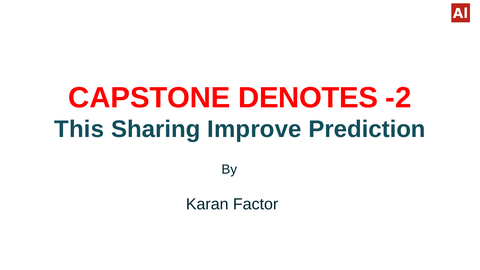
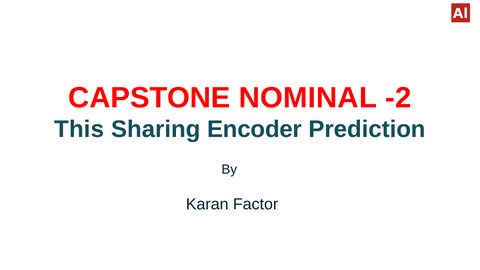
DENOTES: DENOTES -> NOMINAL
Improve: Improve -> Encoder
